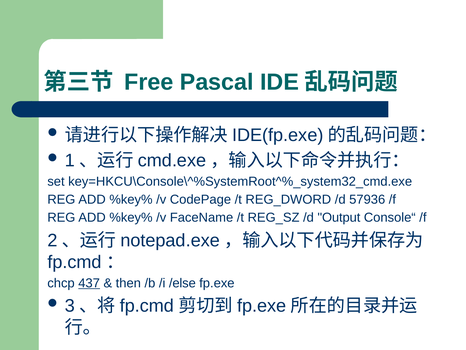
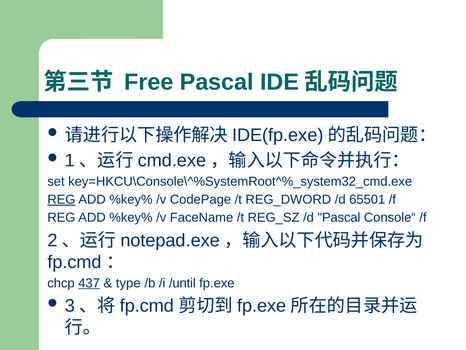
REG at (61, 199) underline: none -> present
57936: 57936 -> 65501
/d Output: Output -> Pascal
then: then -> type
/else: /else -> /until
